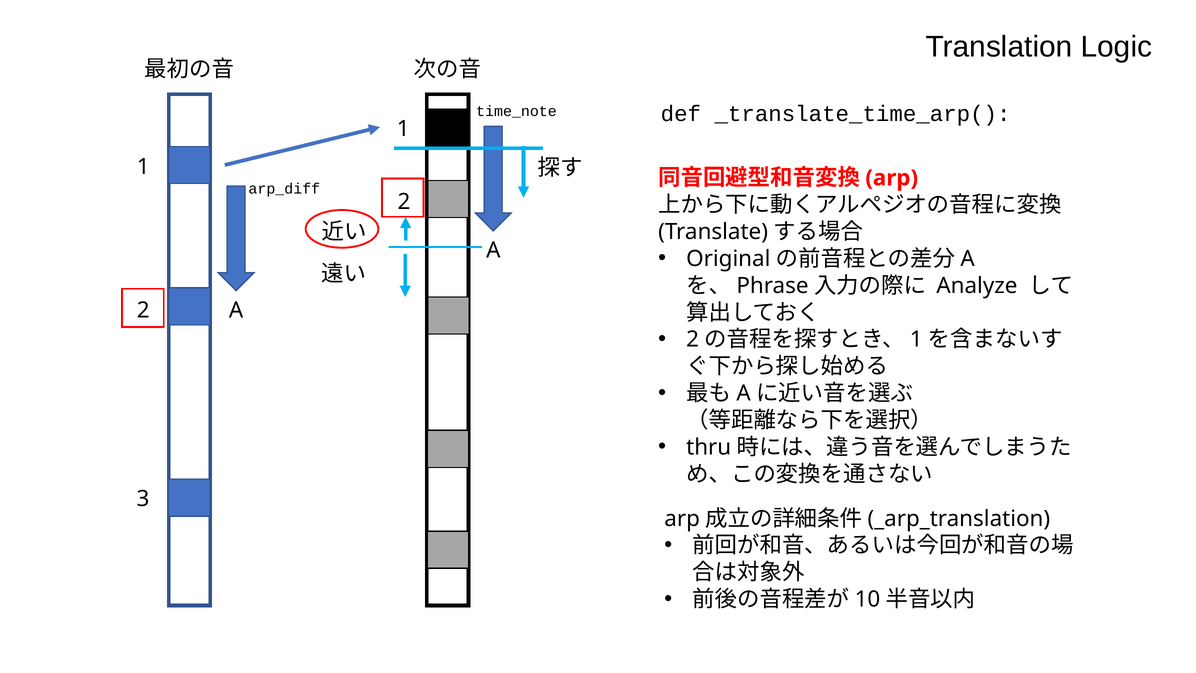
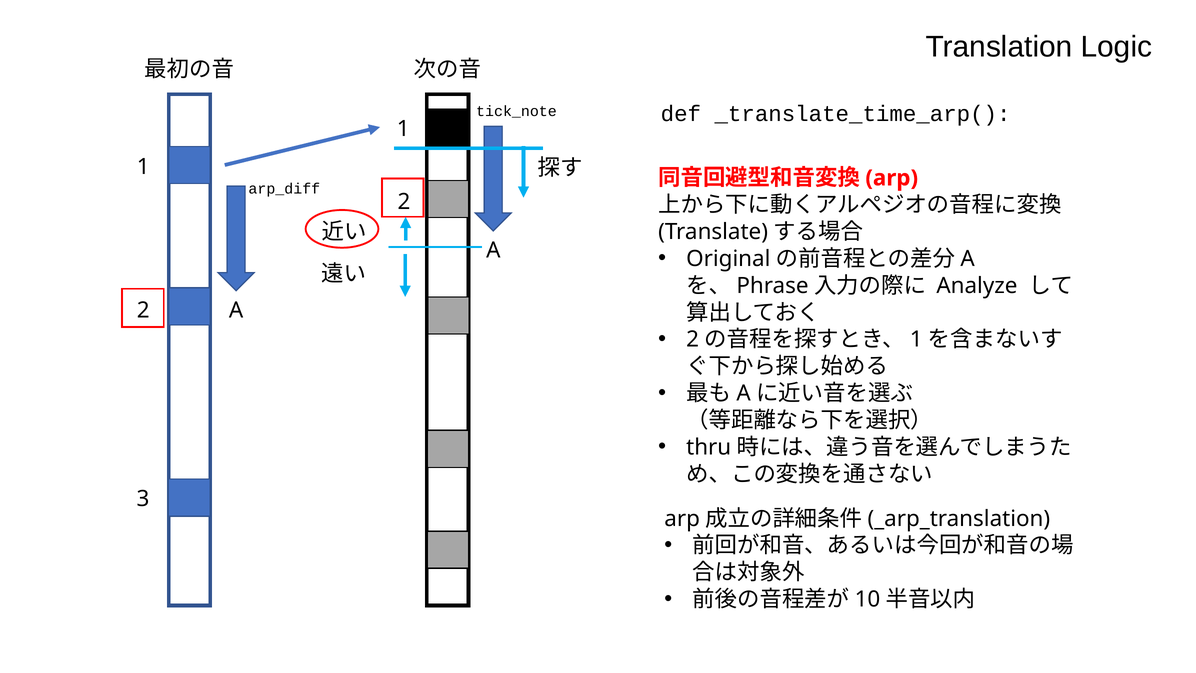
time_note: time_note -> tick_note
